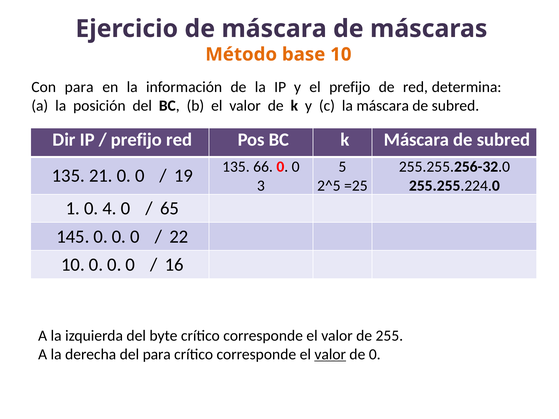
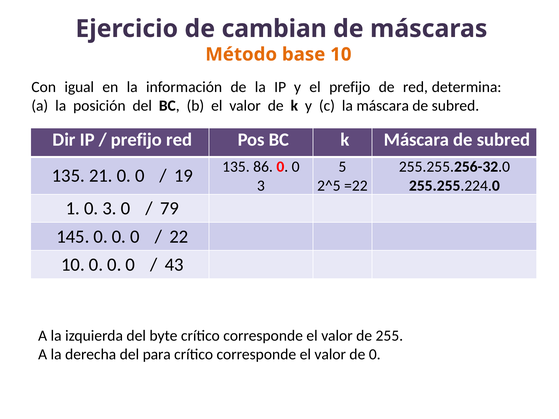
de máscara: máscara -> cambian
Con para: para -> igual
66: 66 -> 86
=25: =25 -> =22
1 0 4: 4 -> 3
65: 65 -> 79
16: 16 -> 43
valor at (330, 355) underline: present -> none
